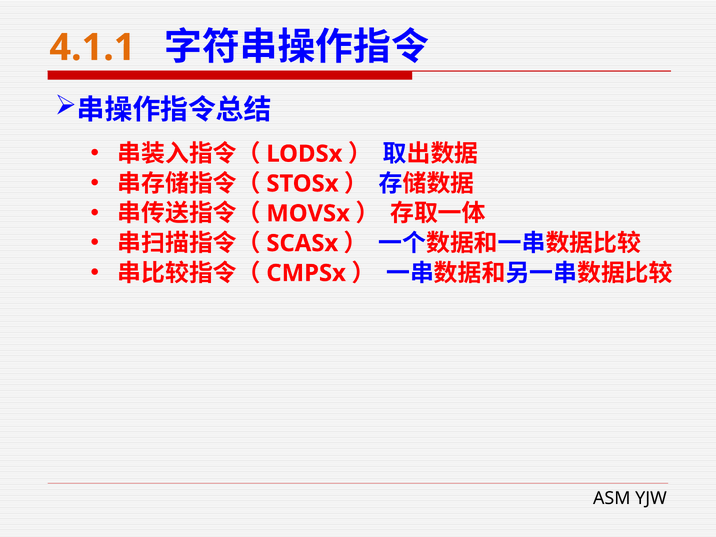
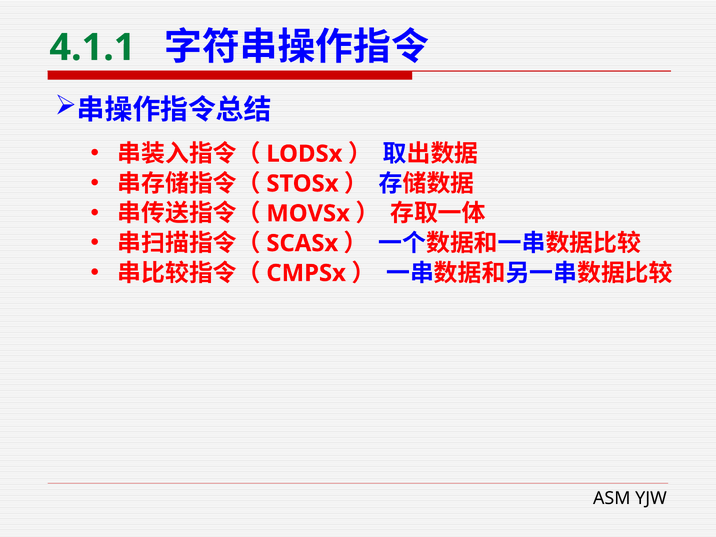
4.1.1 colour: orange -> green
